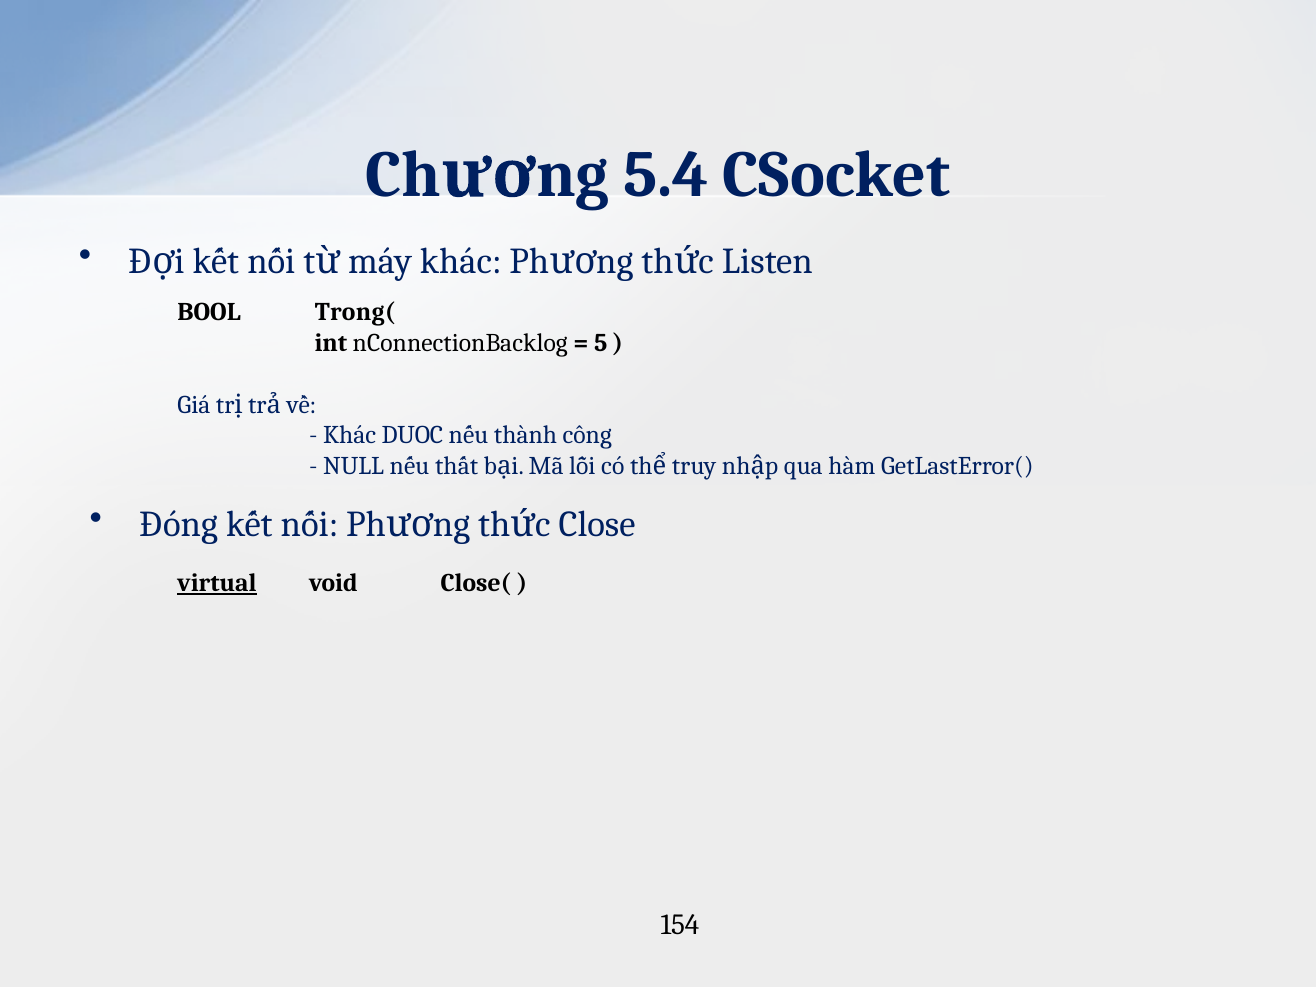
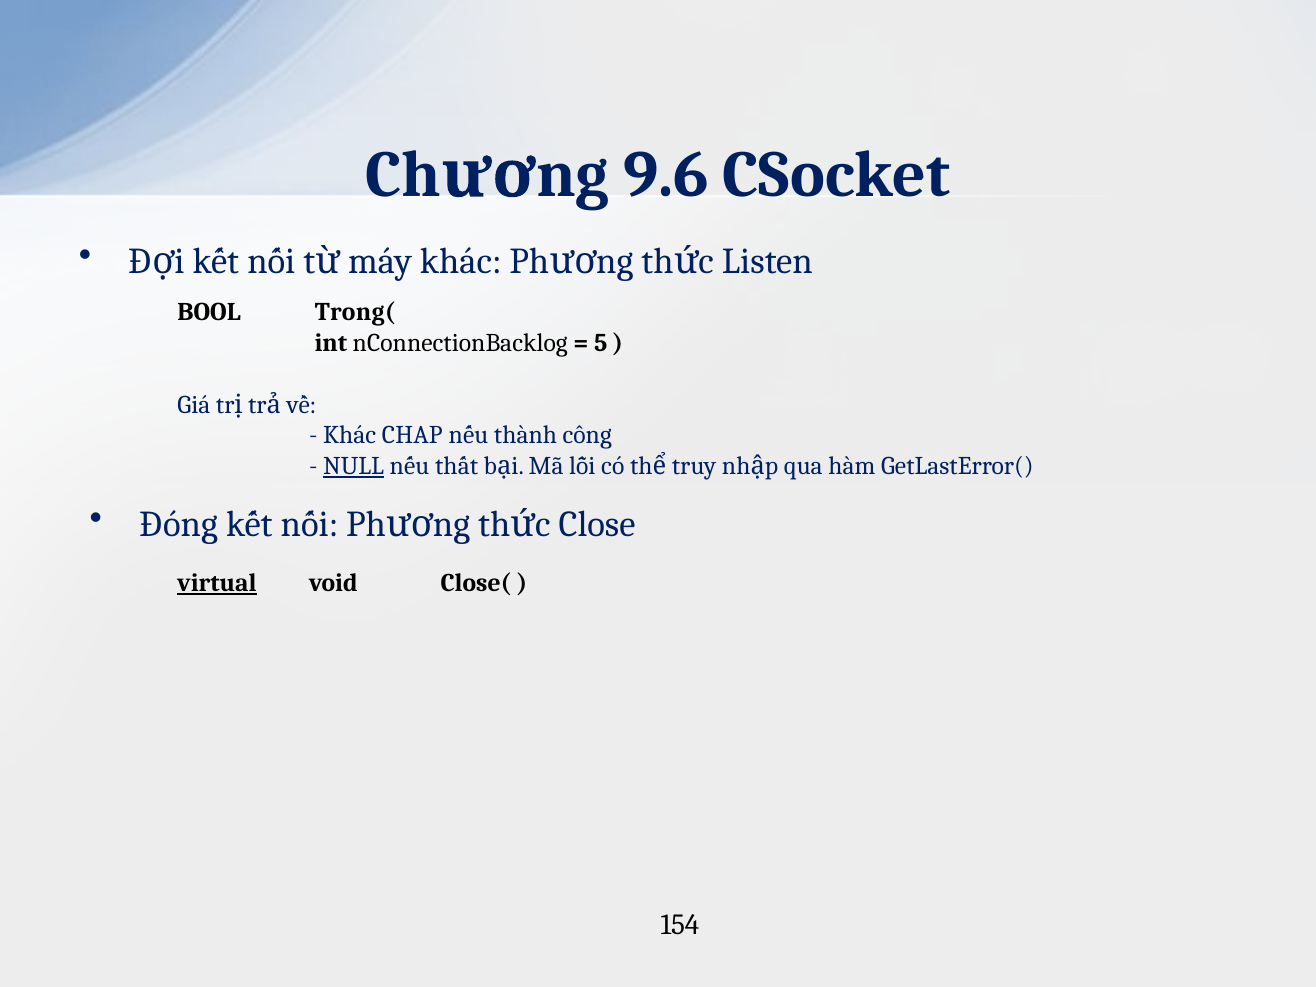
5.4: 5.4 -> 9.6
DUOC: DUOC -> CHAP
NULL underline: none -> present
